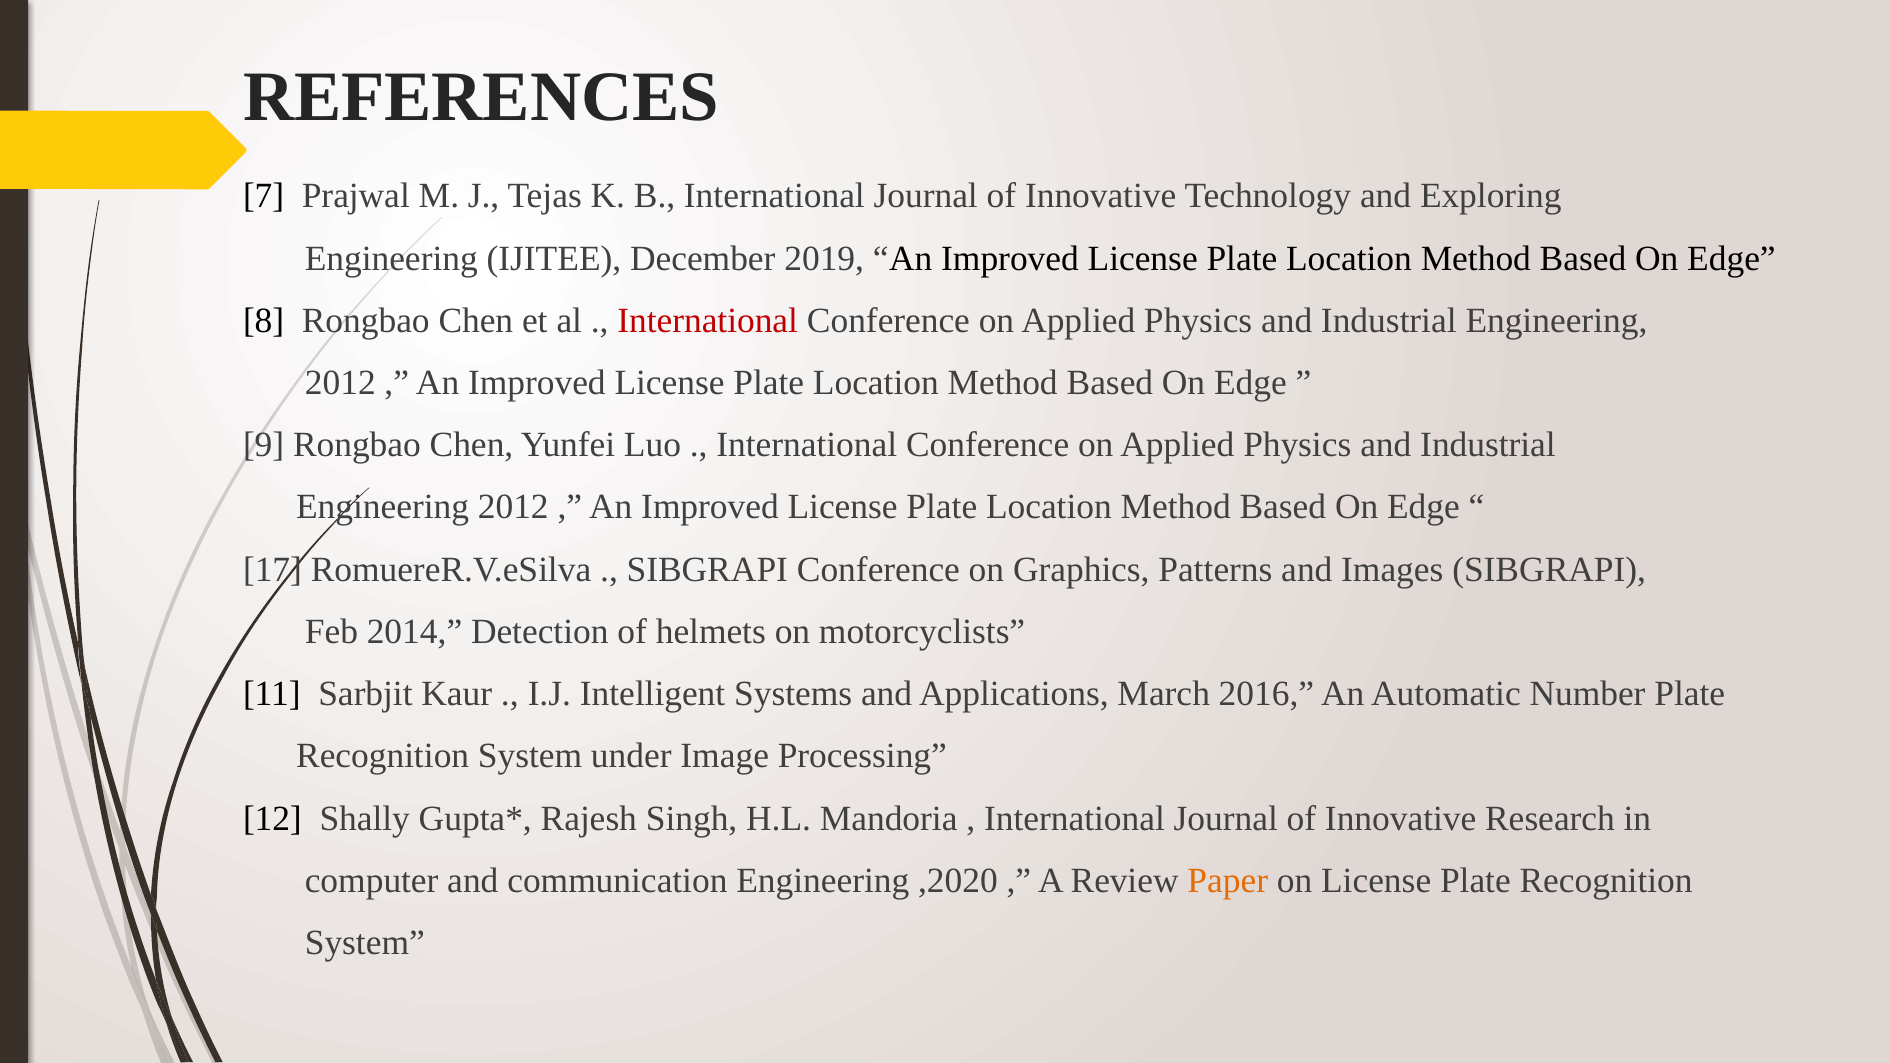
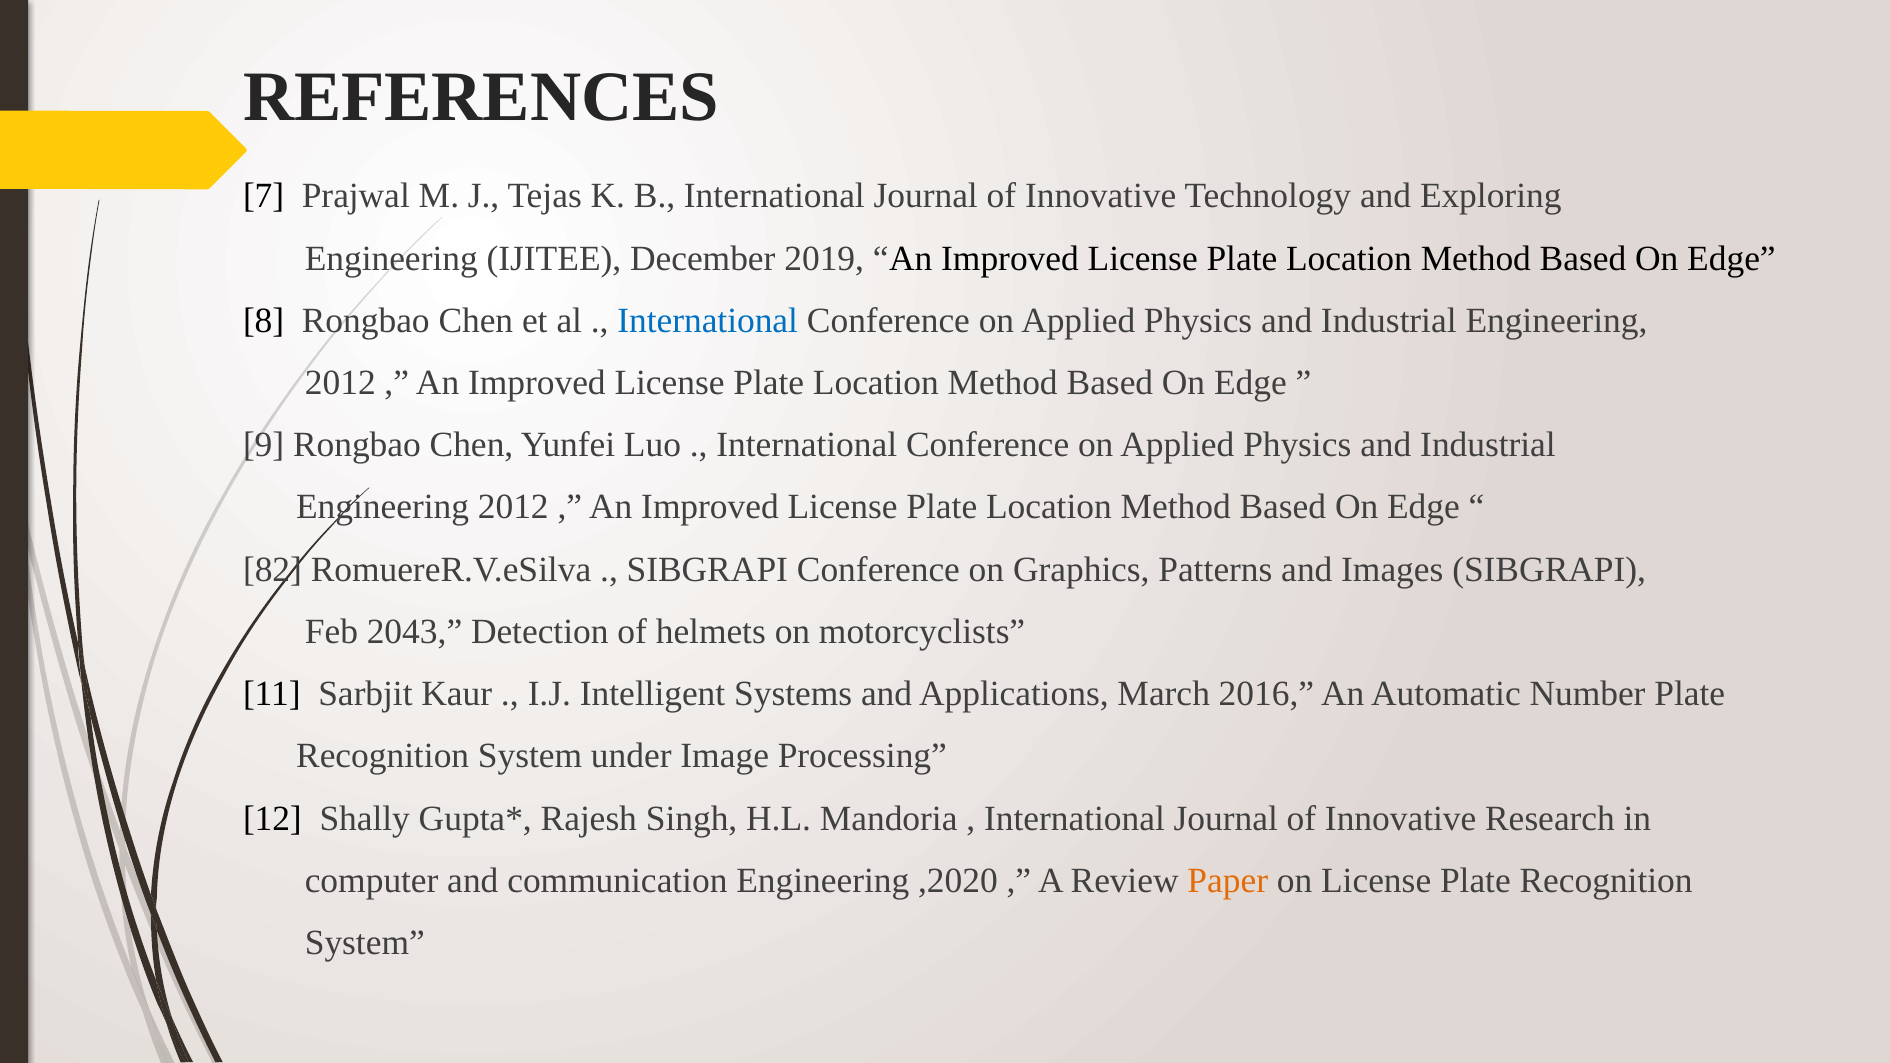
International at (708, 321) colour: red -> blue
17: 17 -> 82
2014: 2014 -> 2043
